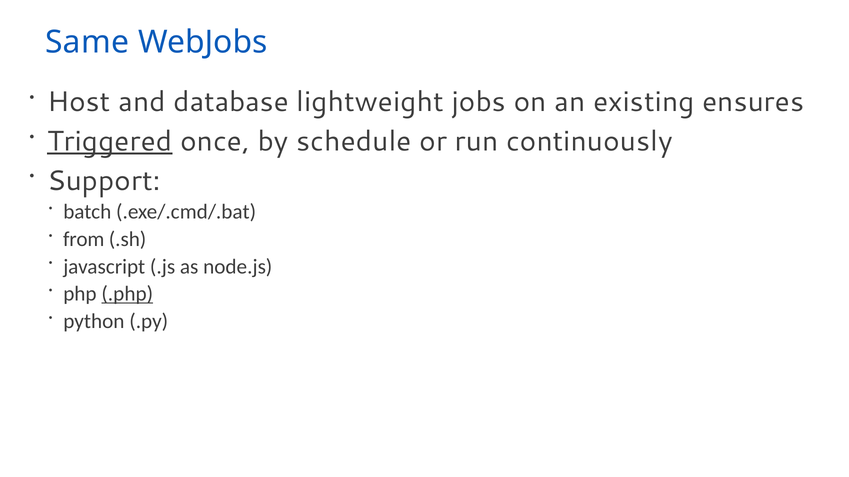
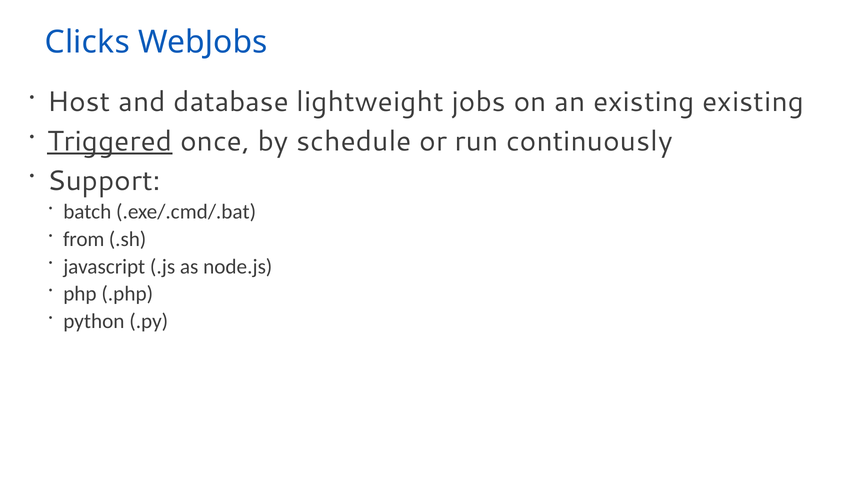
Same: Same -> Clicks
existing ensures: ensures -> existing
.php underline: present -> none
